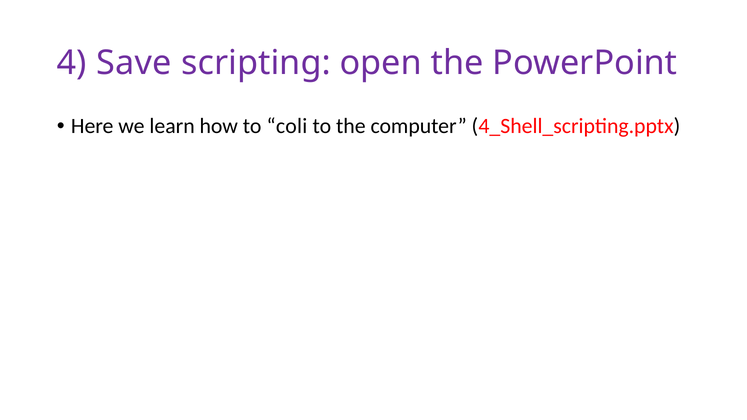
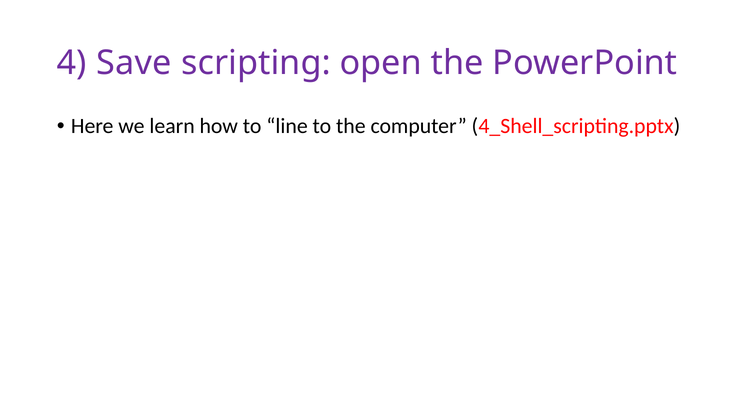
coli: coli -> line
